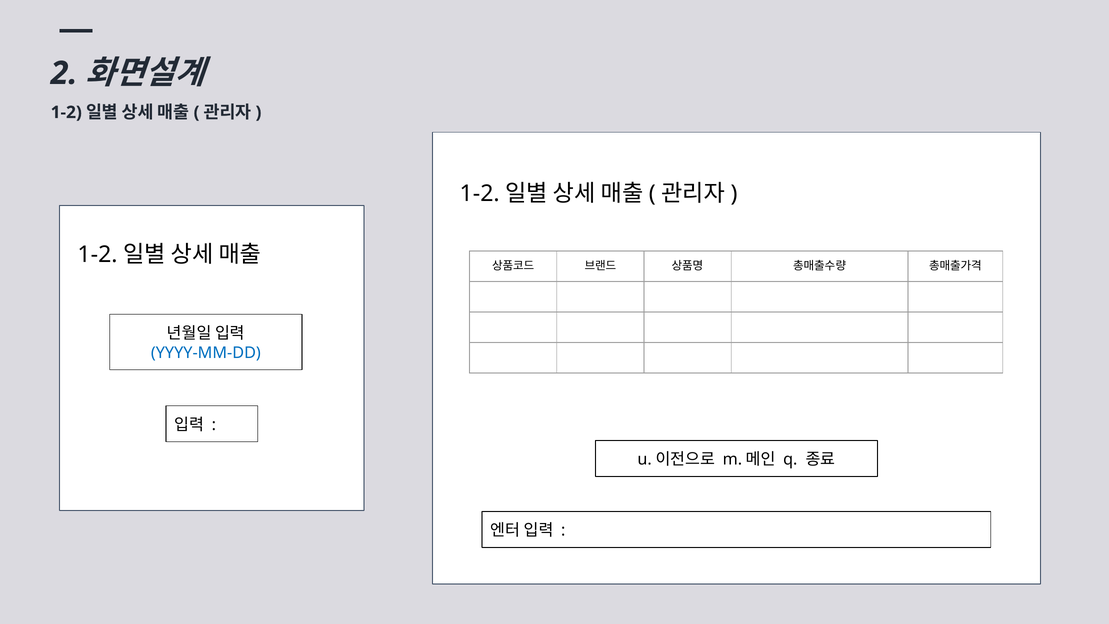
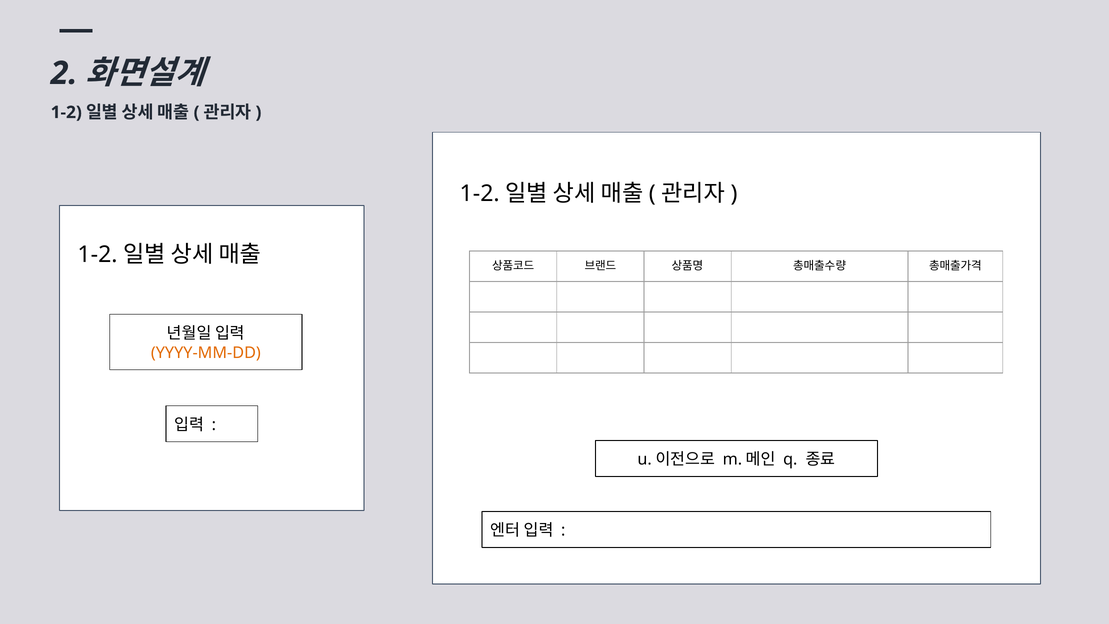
YYYY-MM-DD colour: blue -> orange
